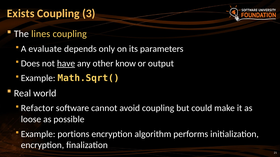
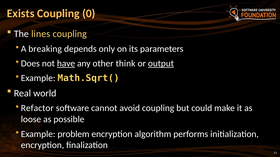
3: 3 -> 0
evaluate: evaluate -> breaking
know: know -> think
output underline: none -> present
portions: portions -> problem
